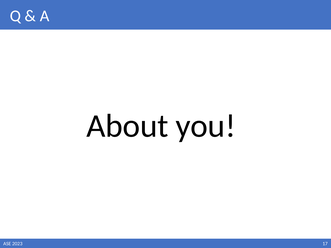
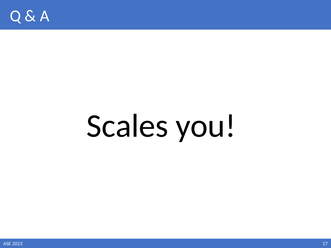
About: About -> Scales
